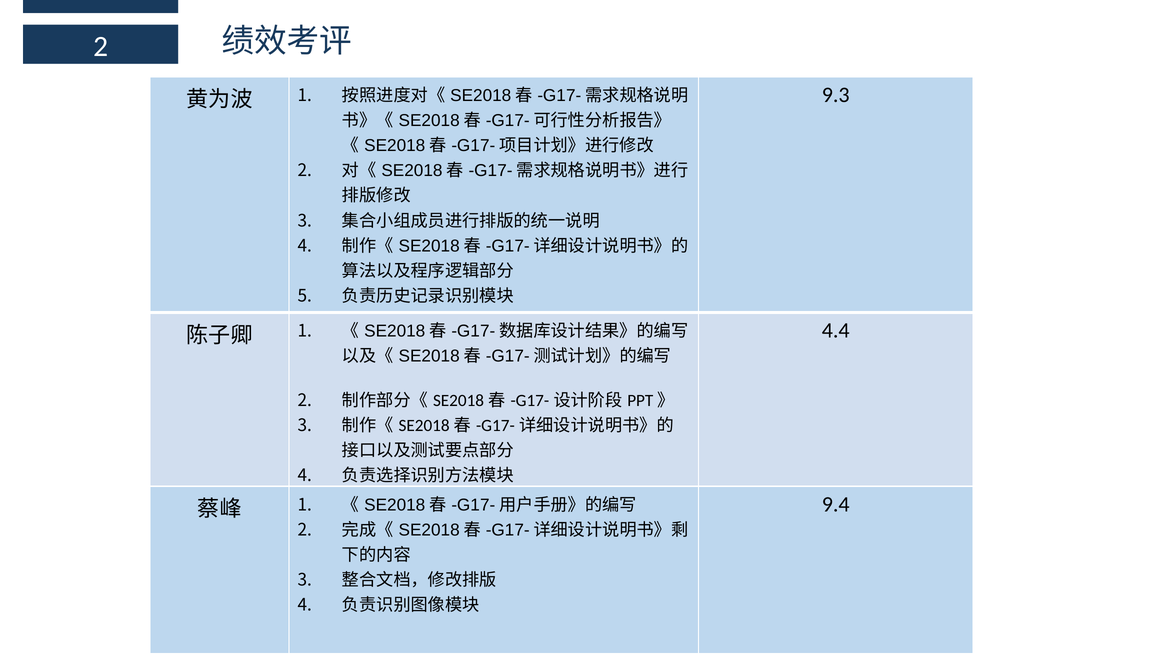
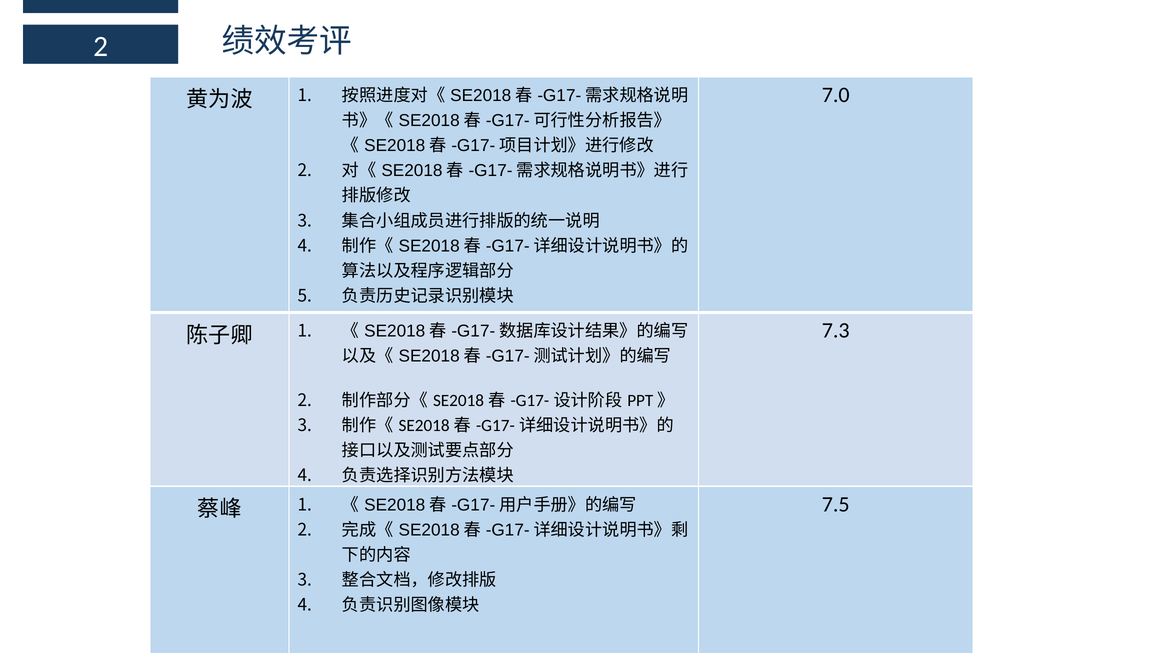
9.3: 9.3 -> 7.0
4.4: 4.4 -> 7.3
9.4: 9.4 -> 7.5
